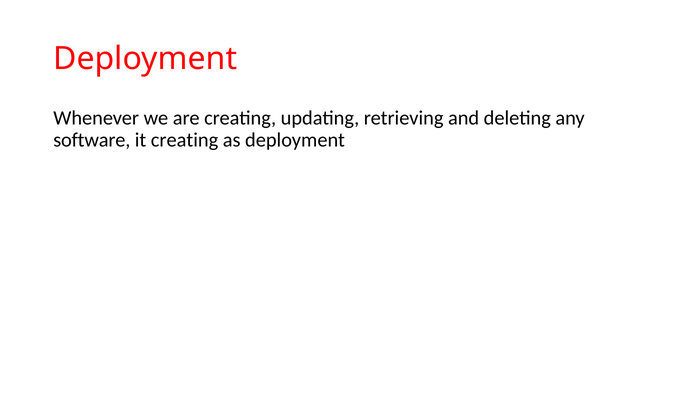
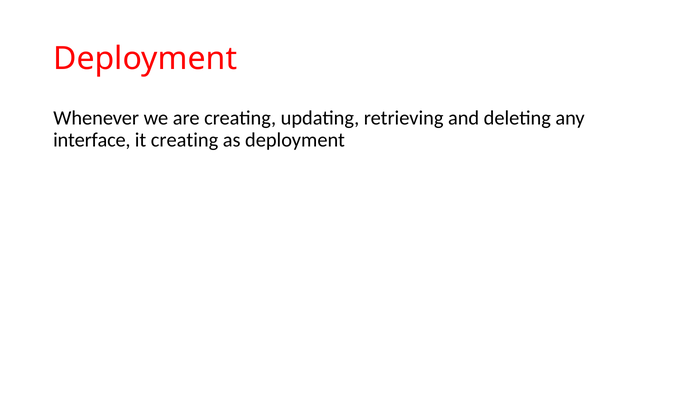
software: software -> interface
